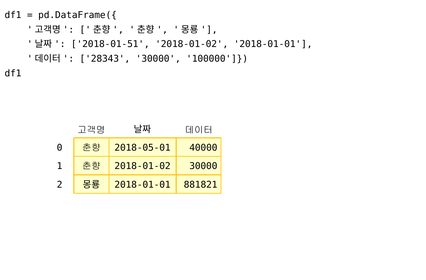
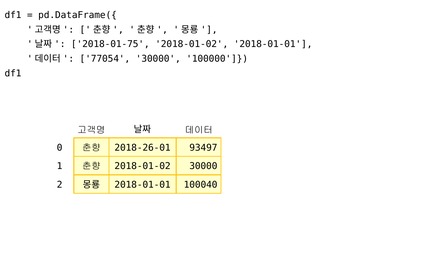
2018-01-51: 2018-01-51 -> 2018-01-75
28343: 28343 -> 77054
2018-05-01: 2018-05-01 -> 2018-26-01
40000: 40000 -> 93497
881821: 881821 -> 100040
